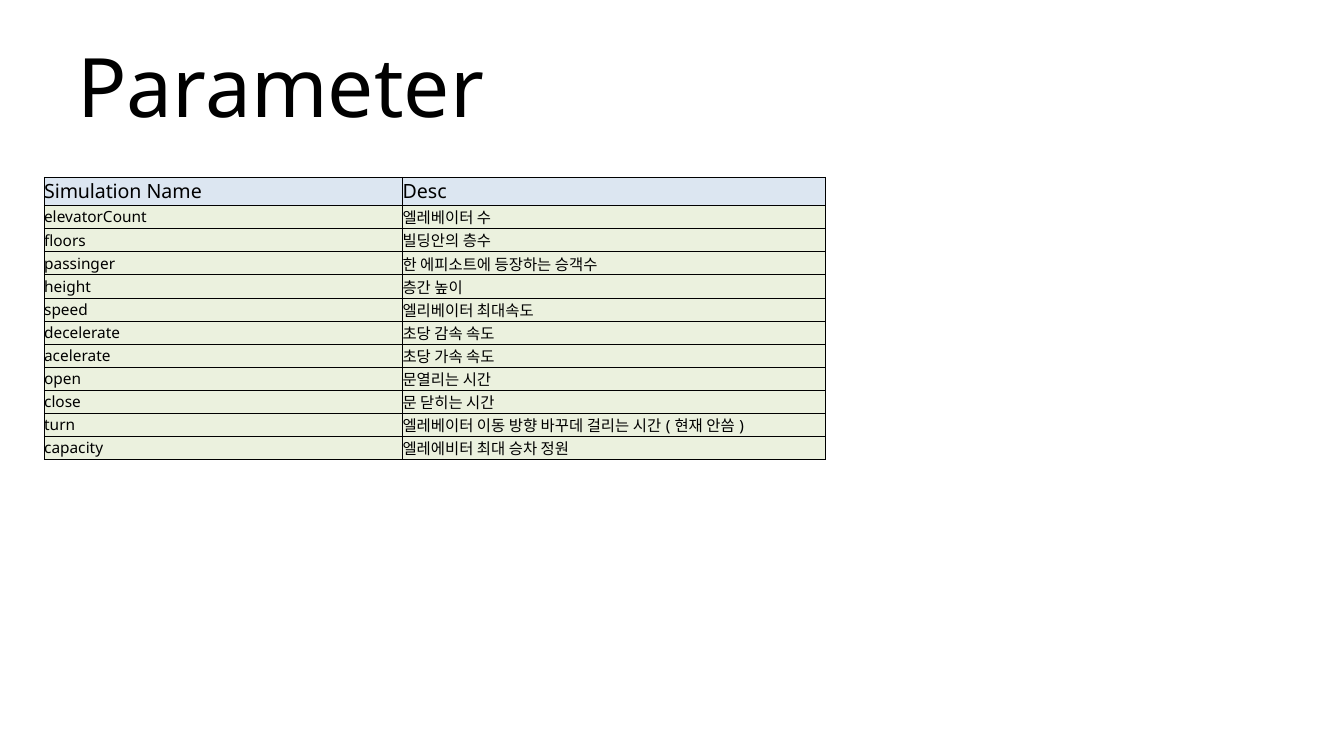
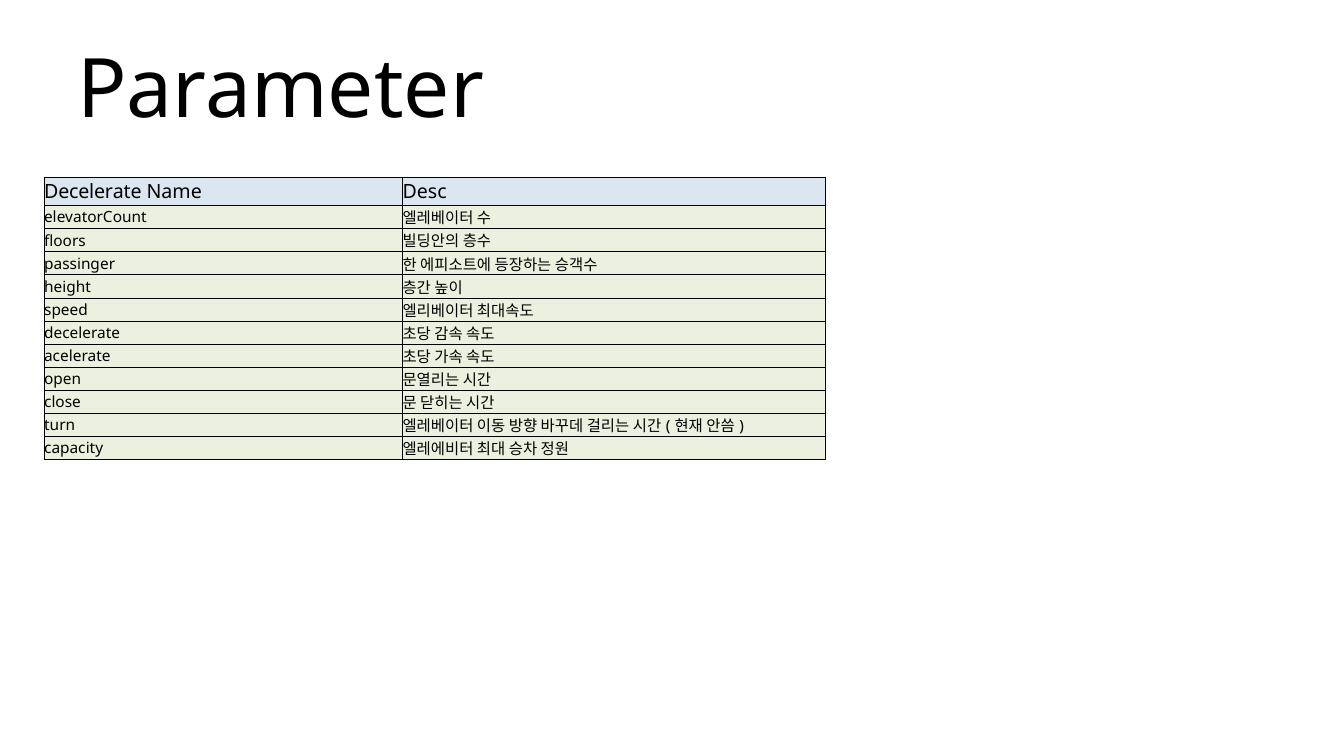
Simulation at (93, 192): Simulation -> Decelerate
